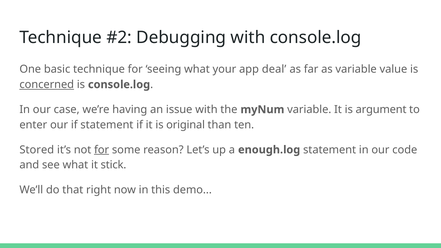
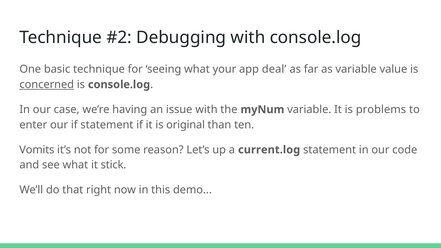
argument: argument -> problems
Stored: Stored -> Vomits
for at (102, 150) underline: present -> none
enough.log: enough.log -> current.log
